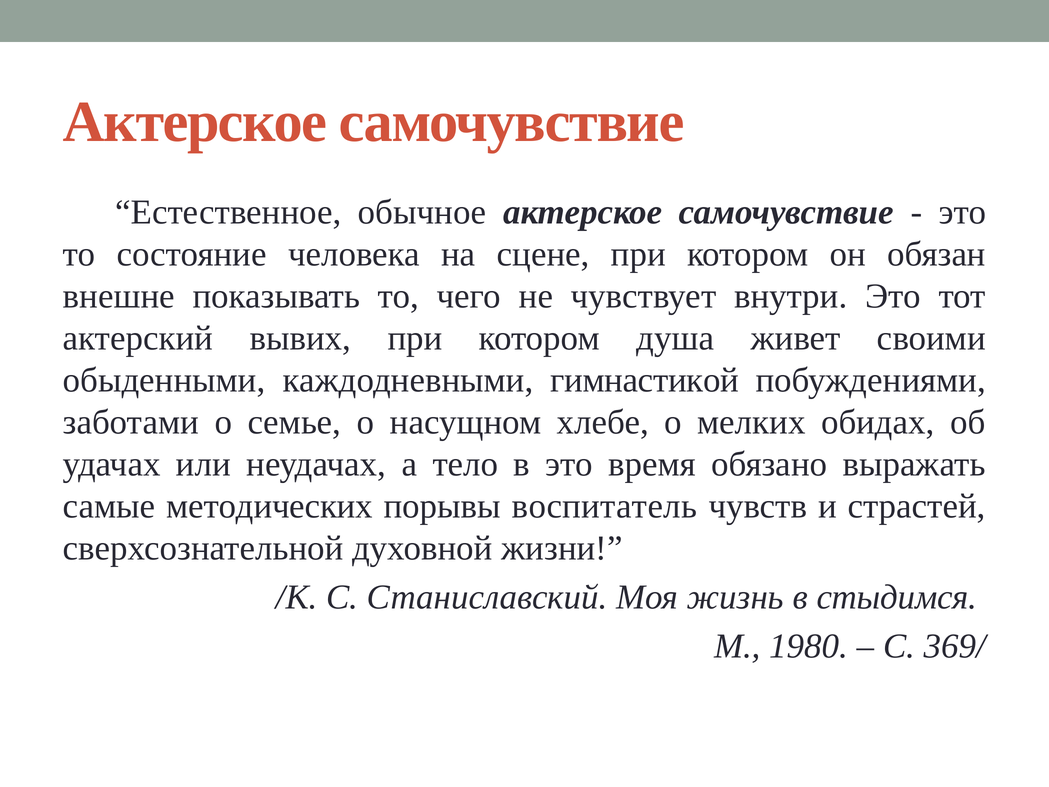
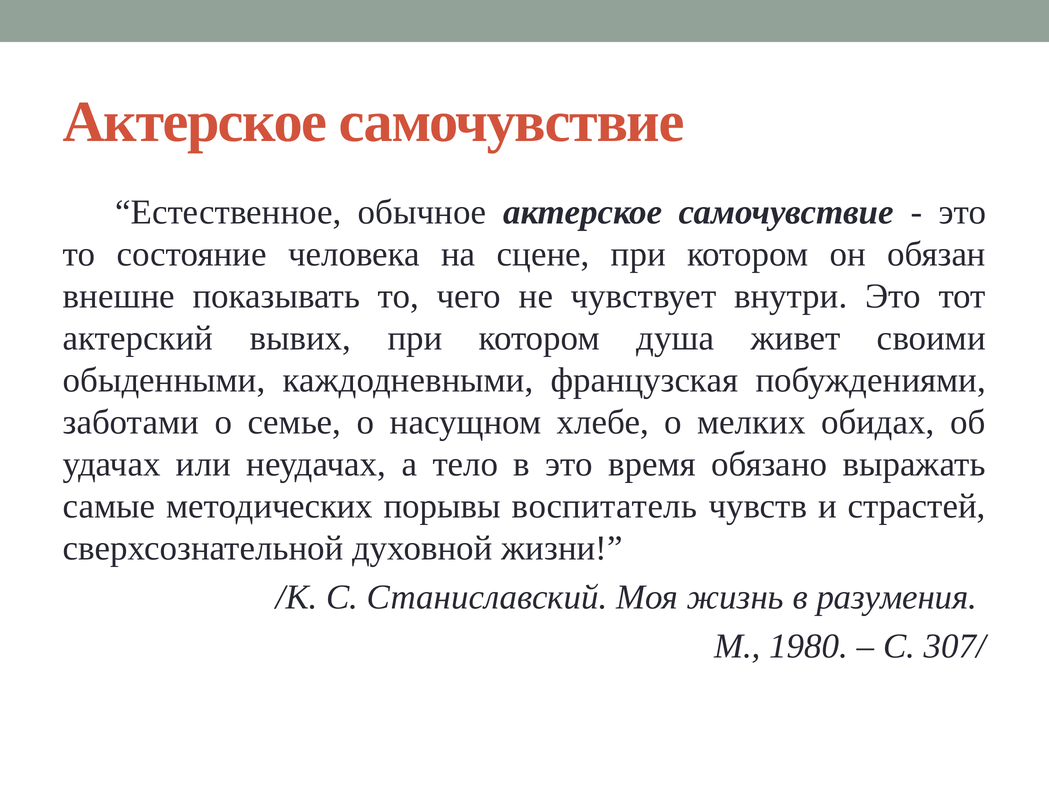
гимнастикой: гимнастикой -> французская
стыдимся: стыдимся -> разумения
369/: 369/ -> 307/
